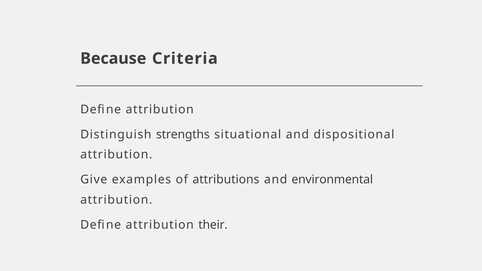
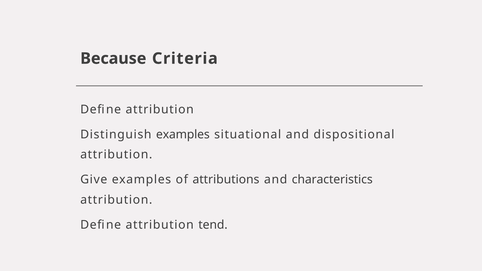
Distinguish strengths: strengths -> examples
environmental: environmental -> characteristics
their: their -> tend
